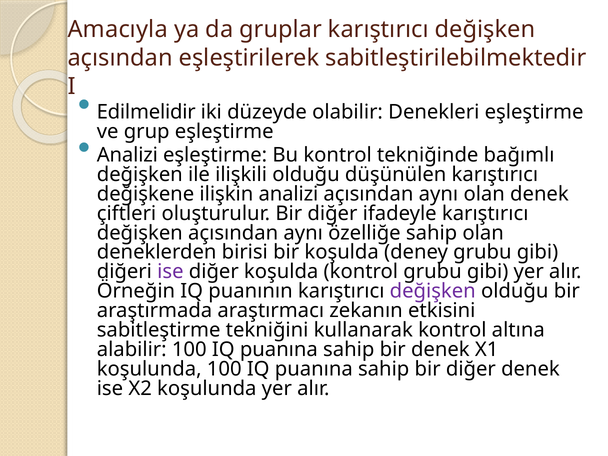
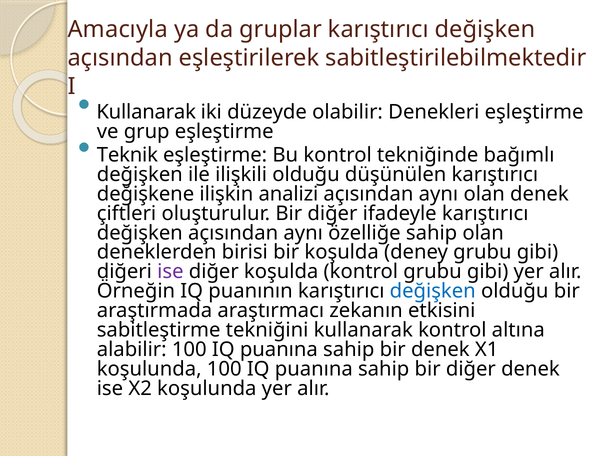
Edilmelidir at (146, 112): Edilmelidir -> Kullanarak
Analizi at (127, 155): Analizi -> Teknik
değişken at (433, 291) colour: purple -> blue
